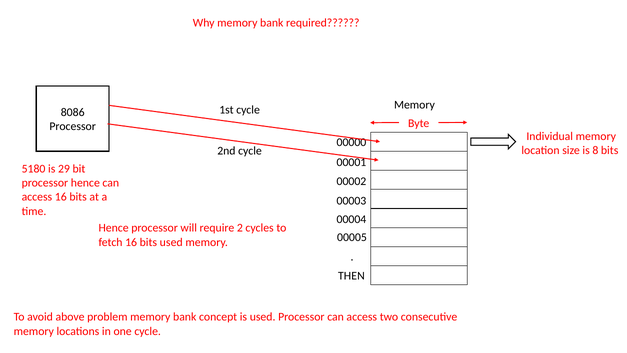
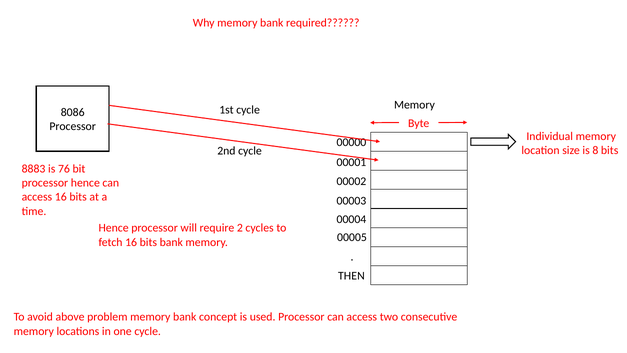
5180: 5180 -> 8883
29: 29 -> 76
bits used: used -> bank
